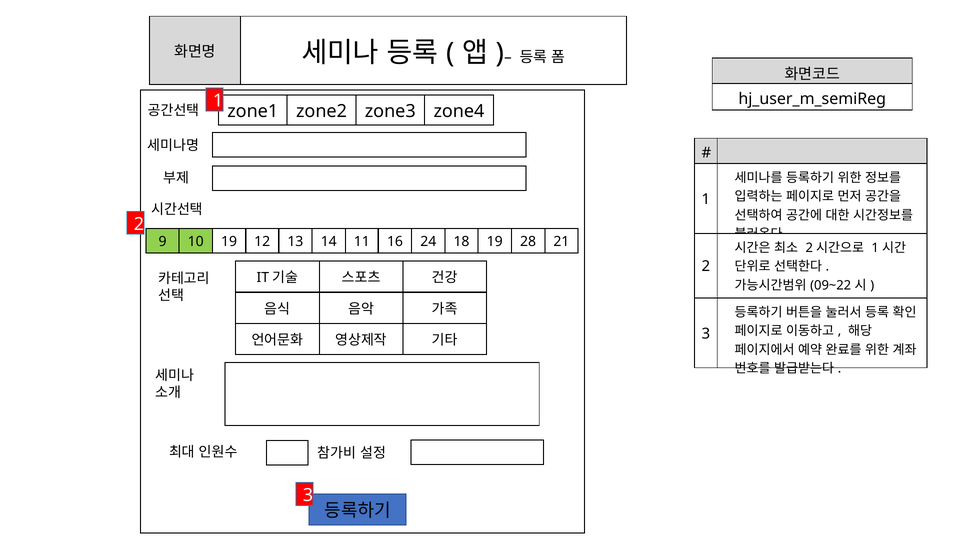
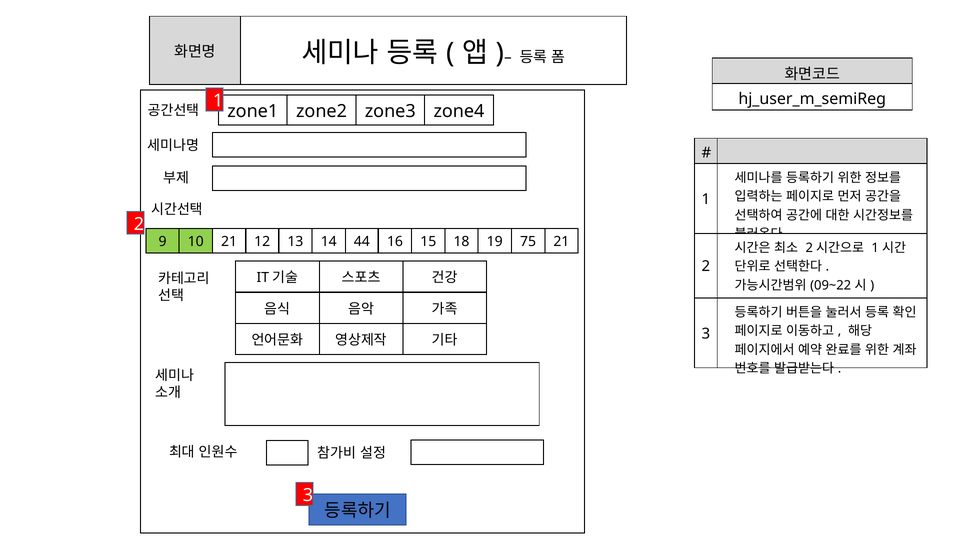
10 19: 19 -> 21
11: 11 -> 44
24: 24 -> 15
28: 28 -> 75
